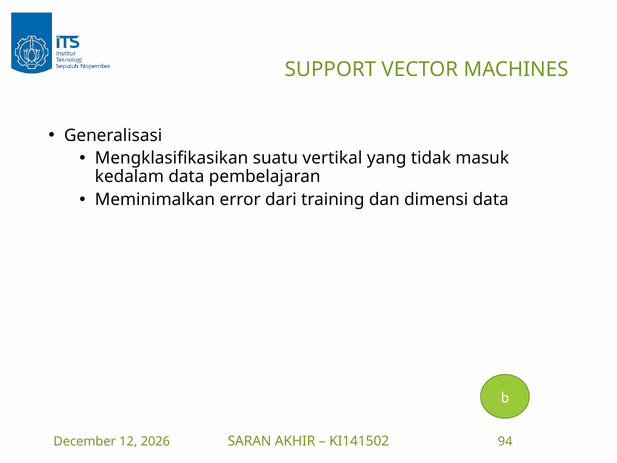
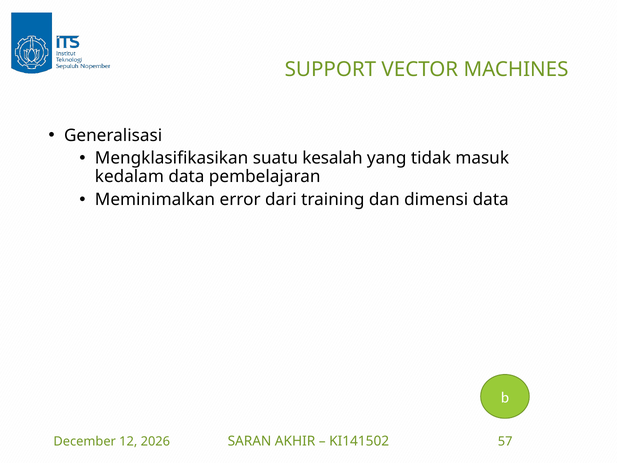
vertikal: vertikal -> kesalah
94: 94 -> 57
